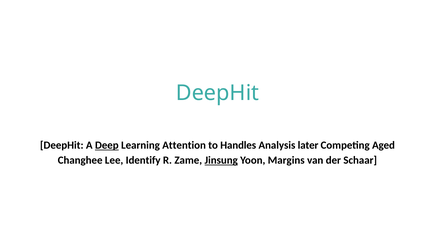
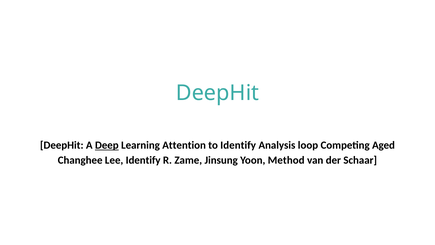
to Handles: Handles -> Identify
later: later -> loop
Jinsung underline: present -> none
Margins: Margins -> Method
